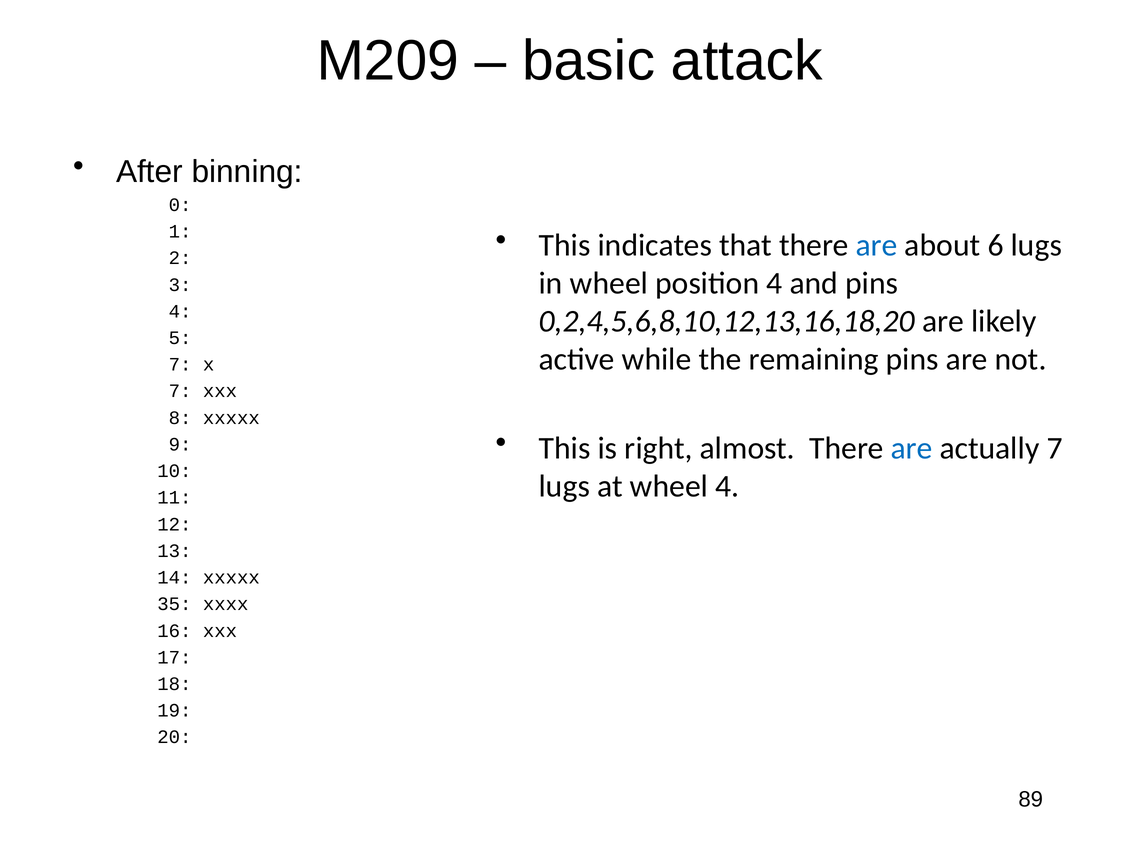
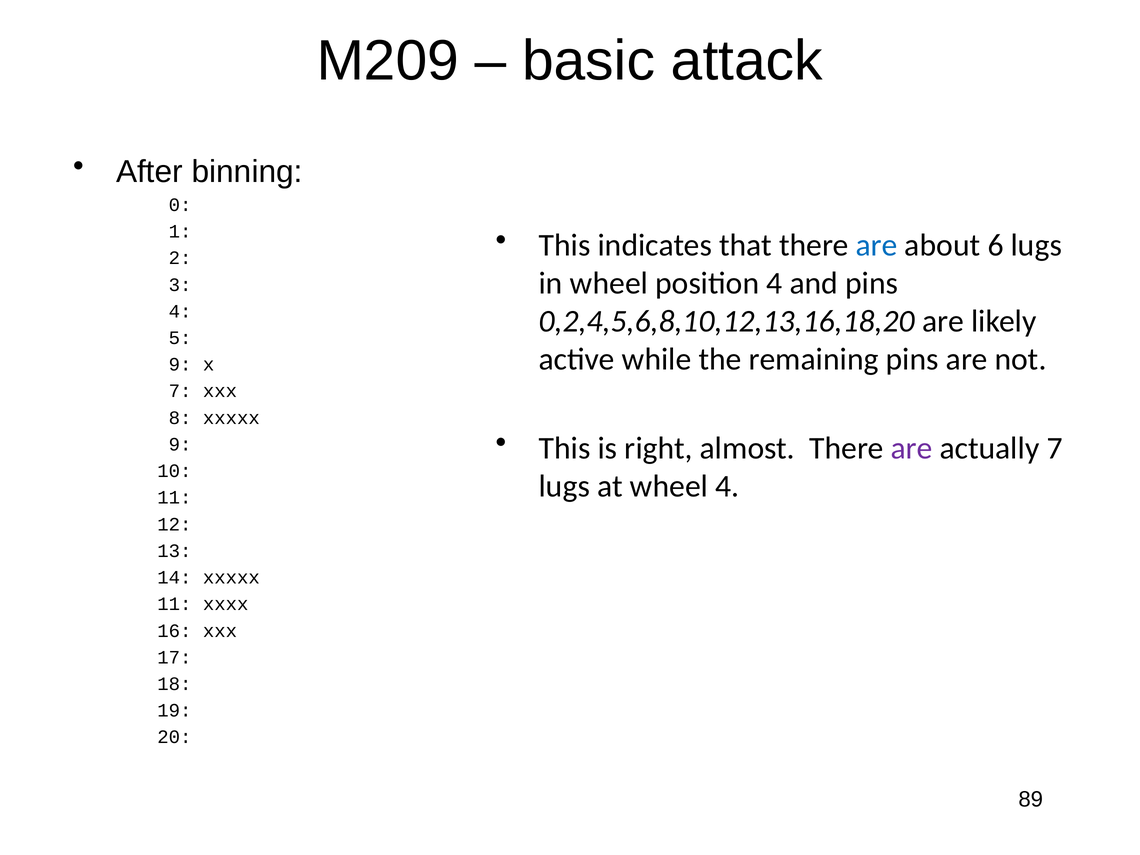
7 at (180, 365): 7 -> 9
are at (912, 448) colour: blue -> purple
35 at (174, 604): 35 -> 11
